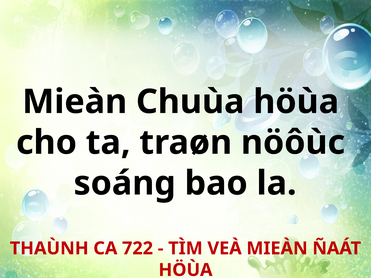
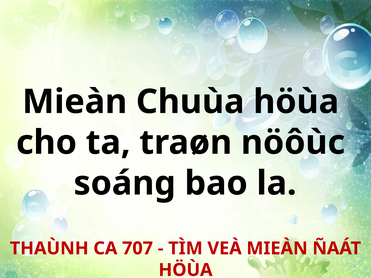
722: 722 -> 707
